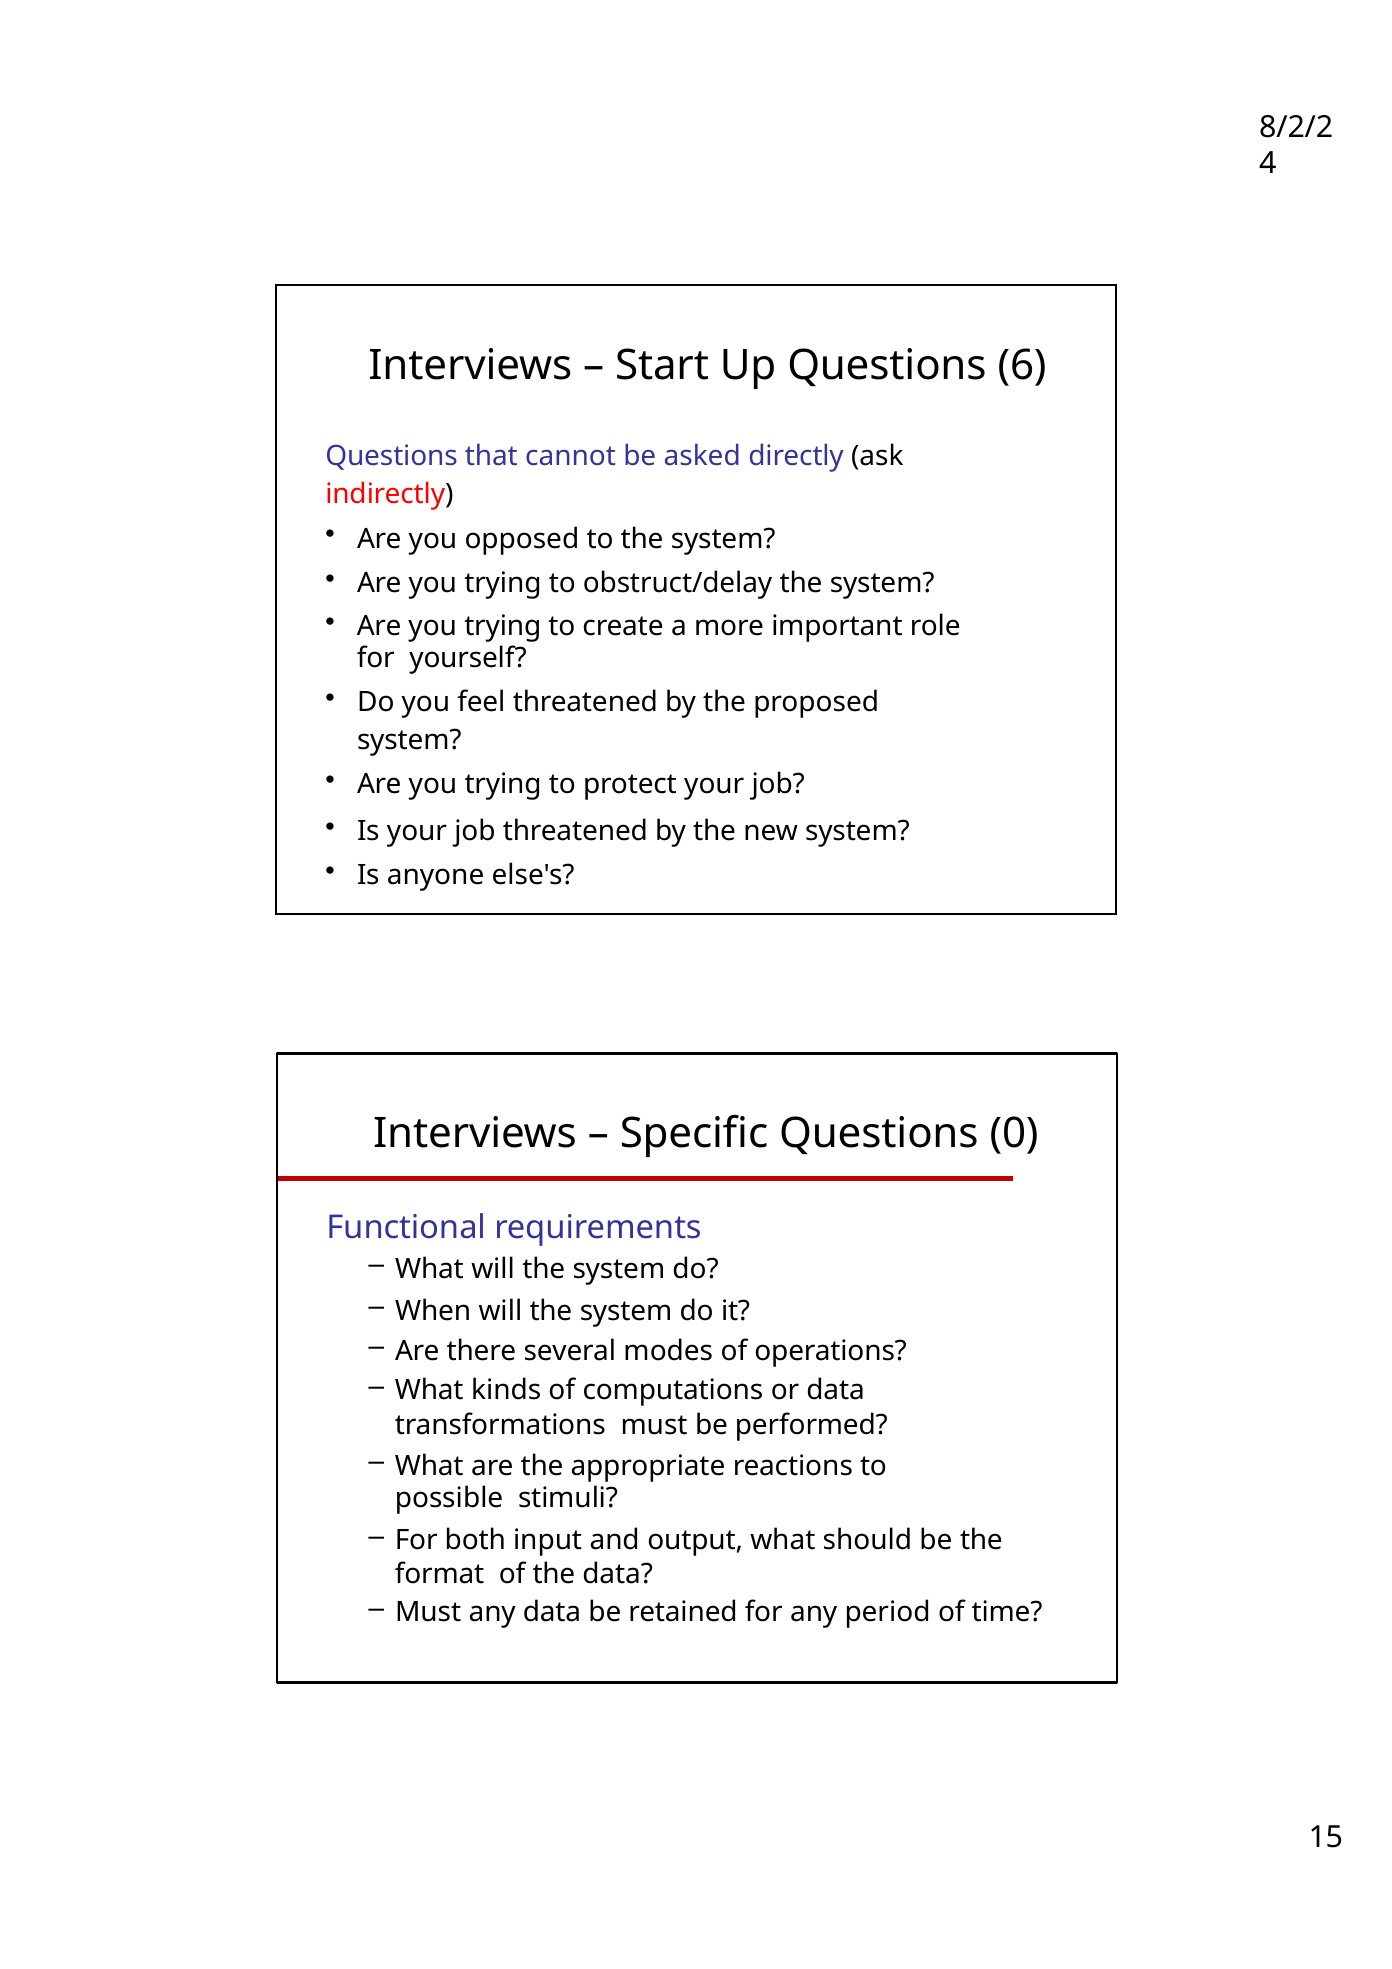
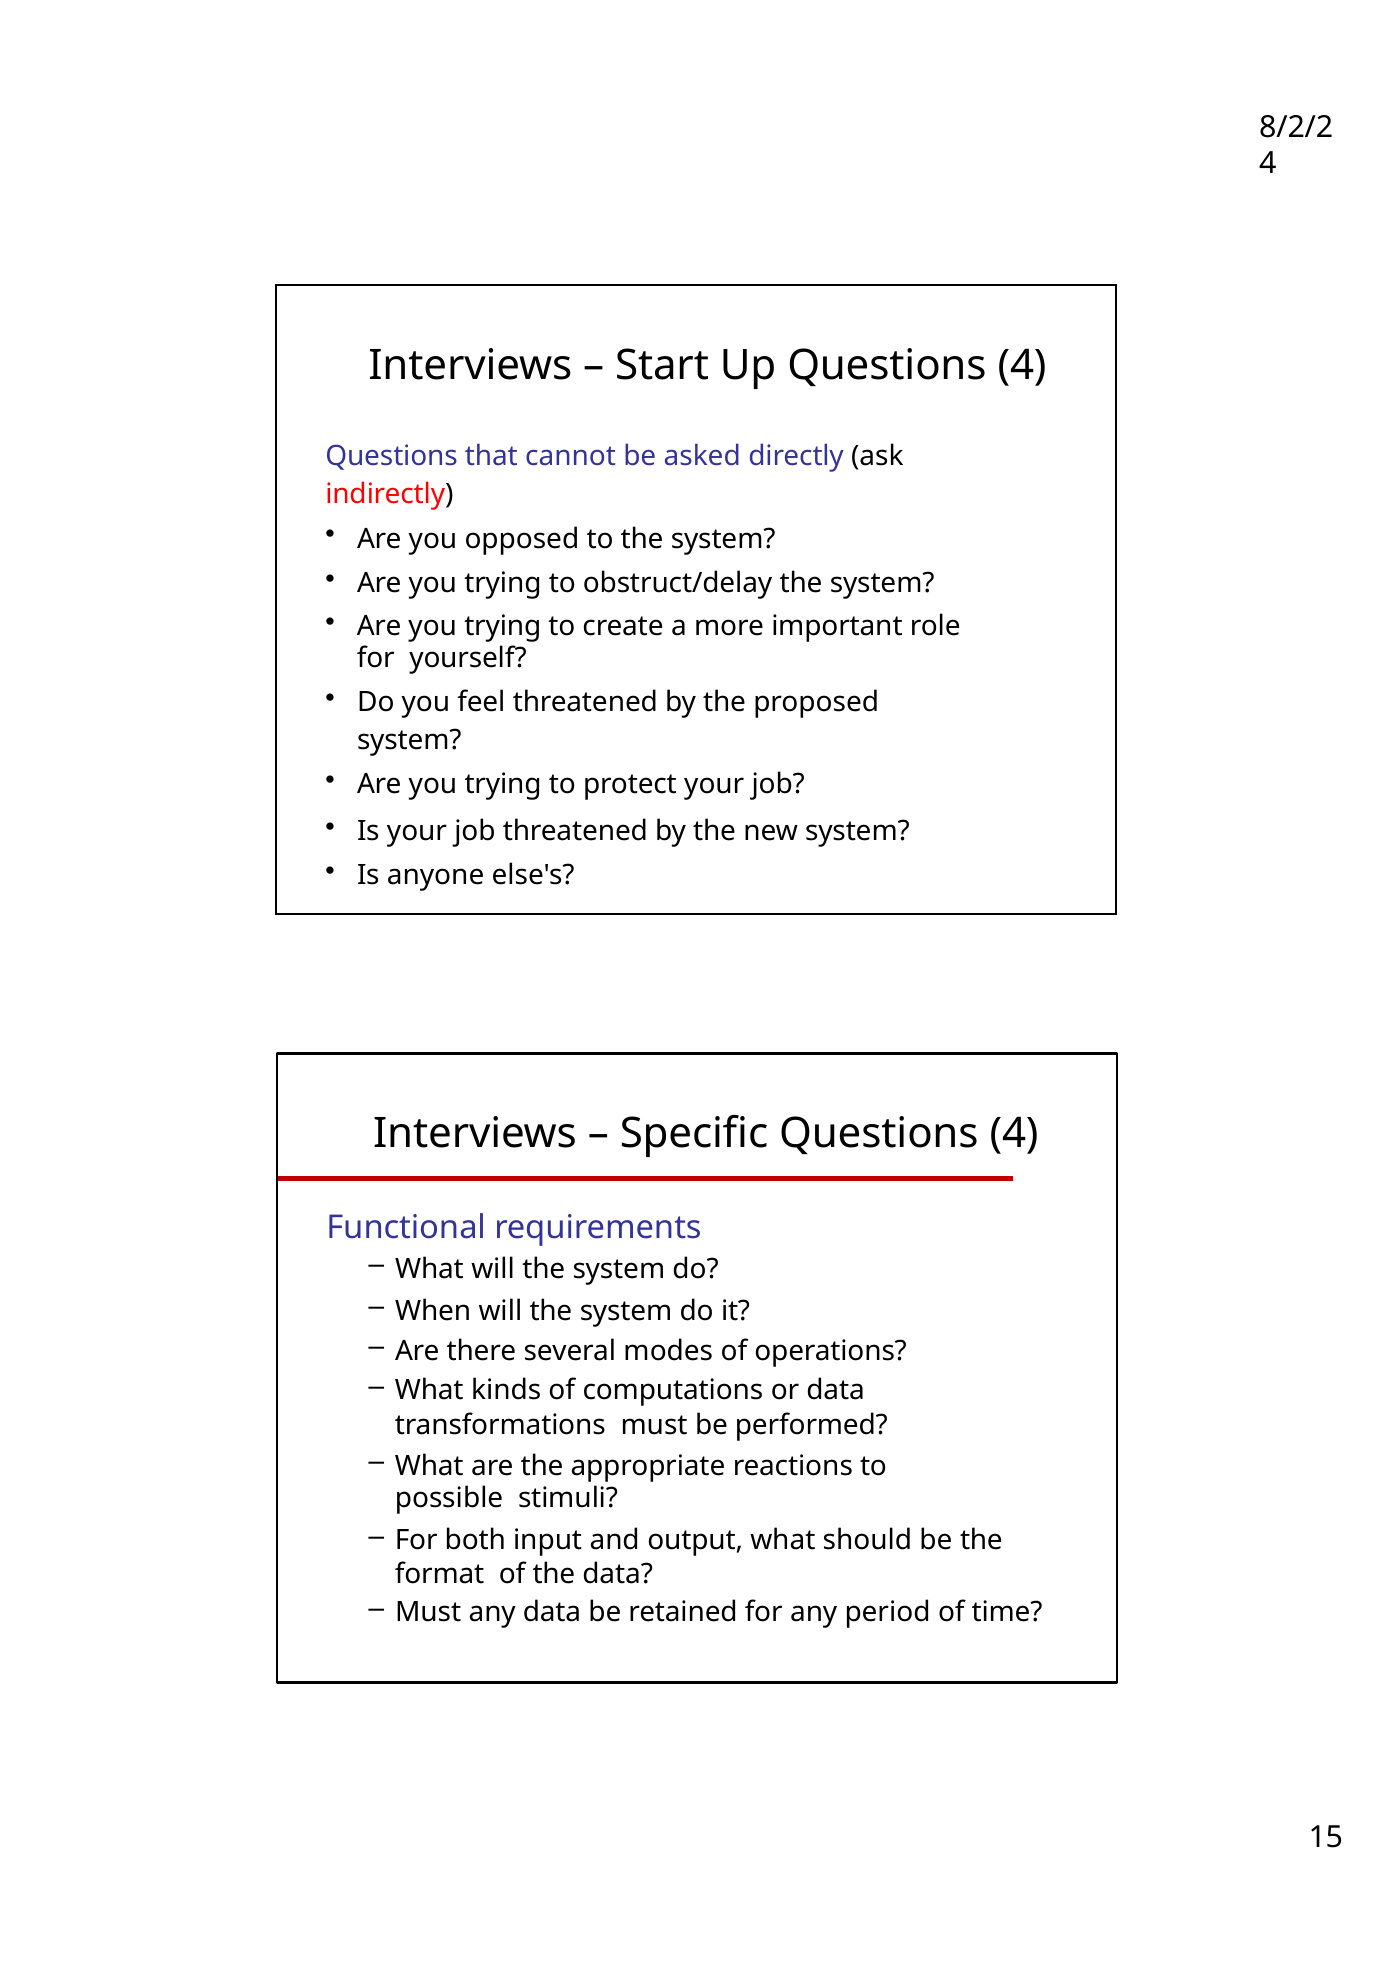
Up Questions 6: 6 -> 4
Specific Questions 0: 0 -> 4
